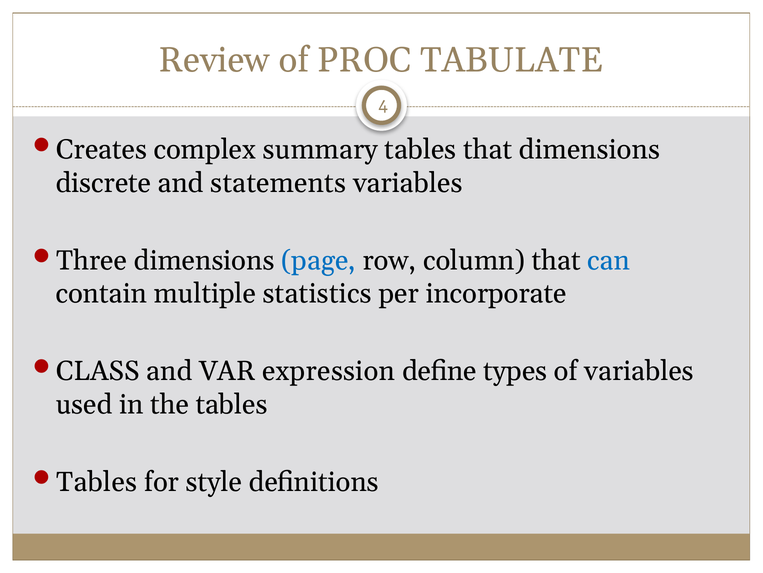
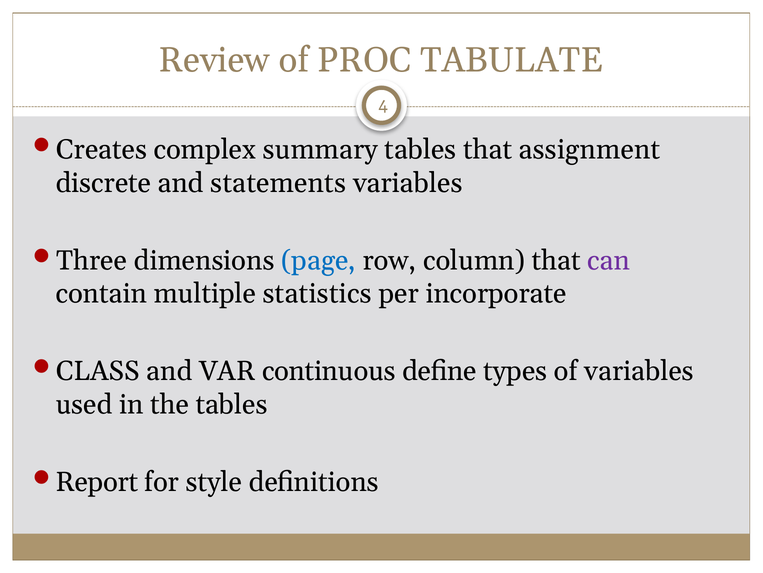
that dimensions: dimensions -> assignment
can colour: blue -> purple
expression: expression -> continuous
Tables at (97, 481): Tables -> Report
